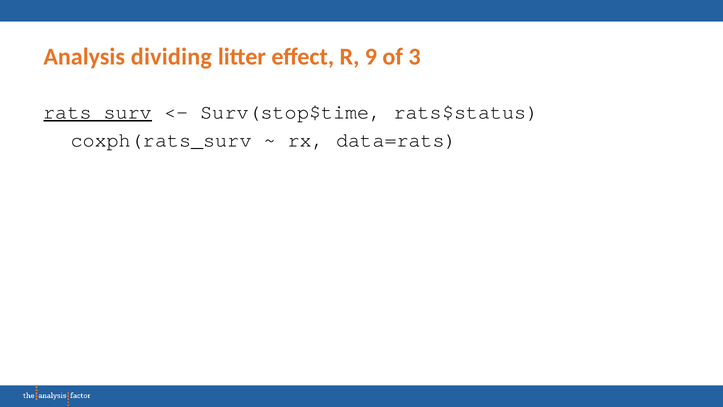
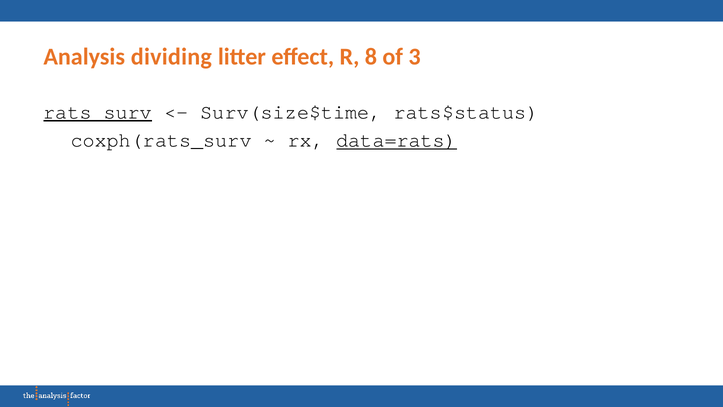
9: 9 -> 8
Surv(stop$time: Surv(stop$time -> Surv(size$time
data=rats underline: none -> present
